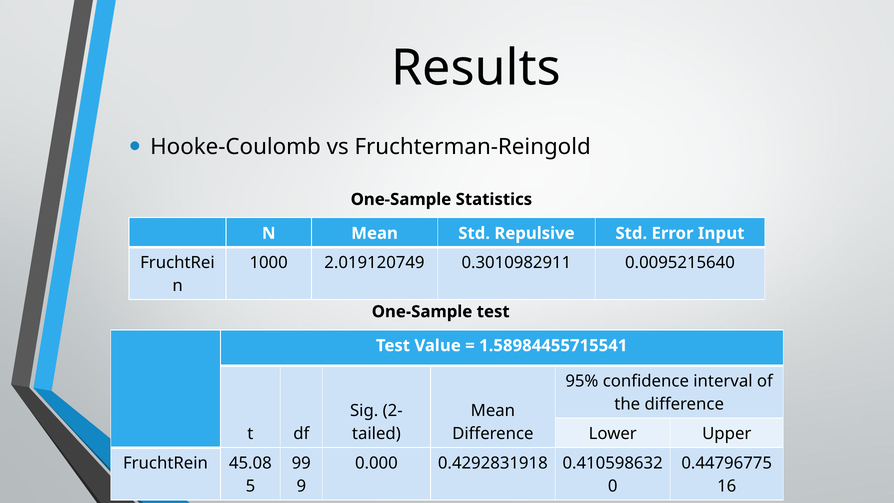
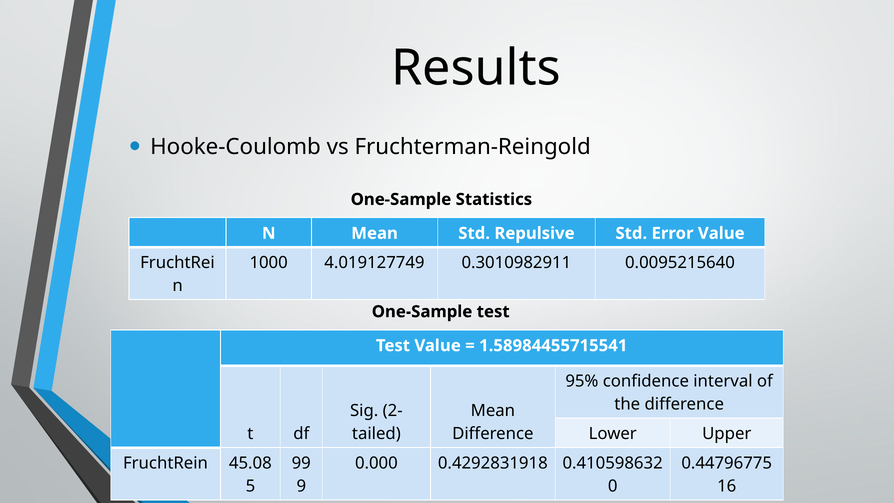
Error Input: Input -> Value
2.019120749: 2.019120749 -> 4.019127749
